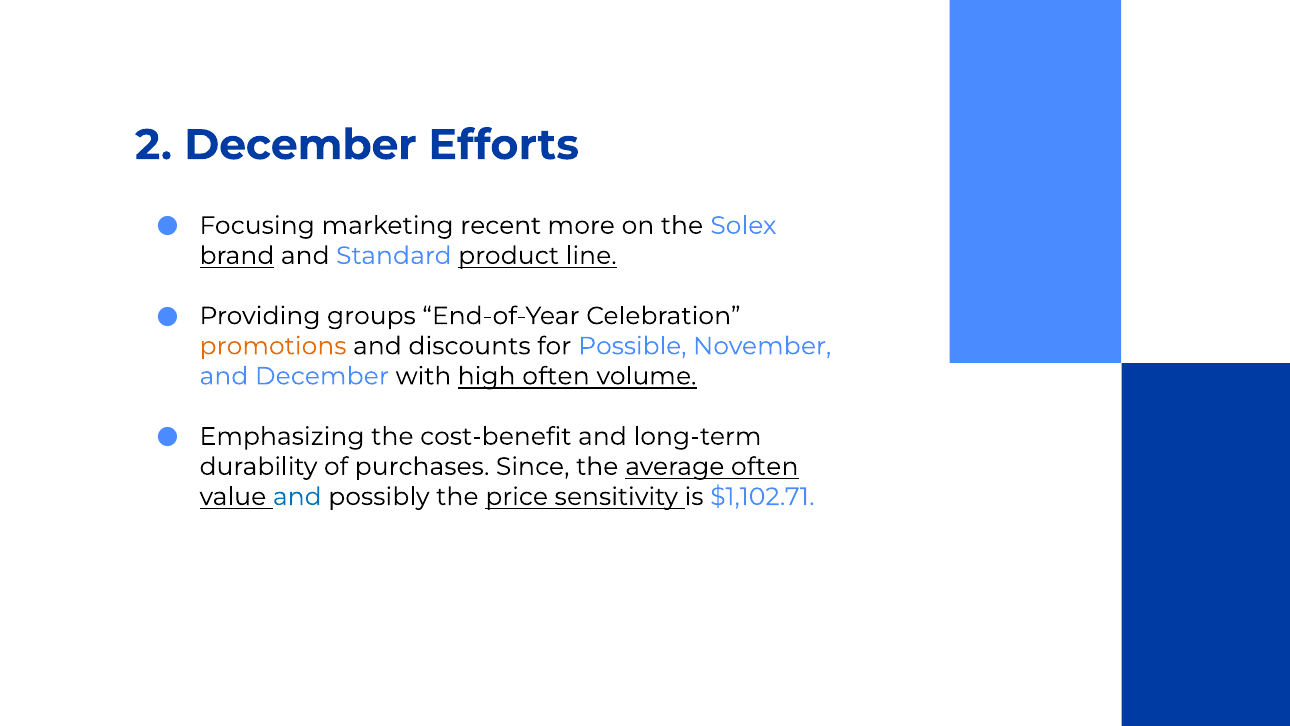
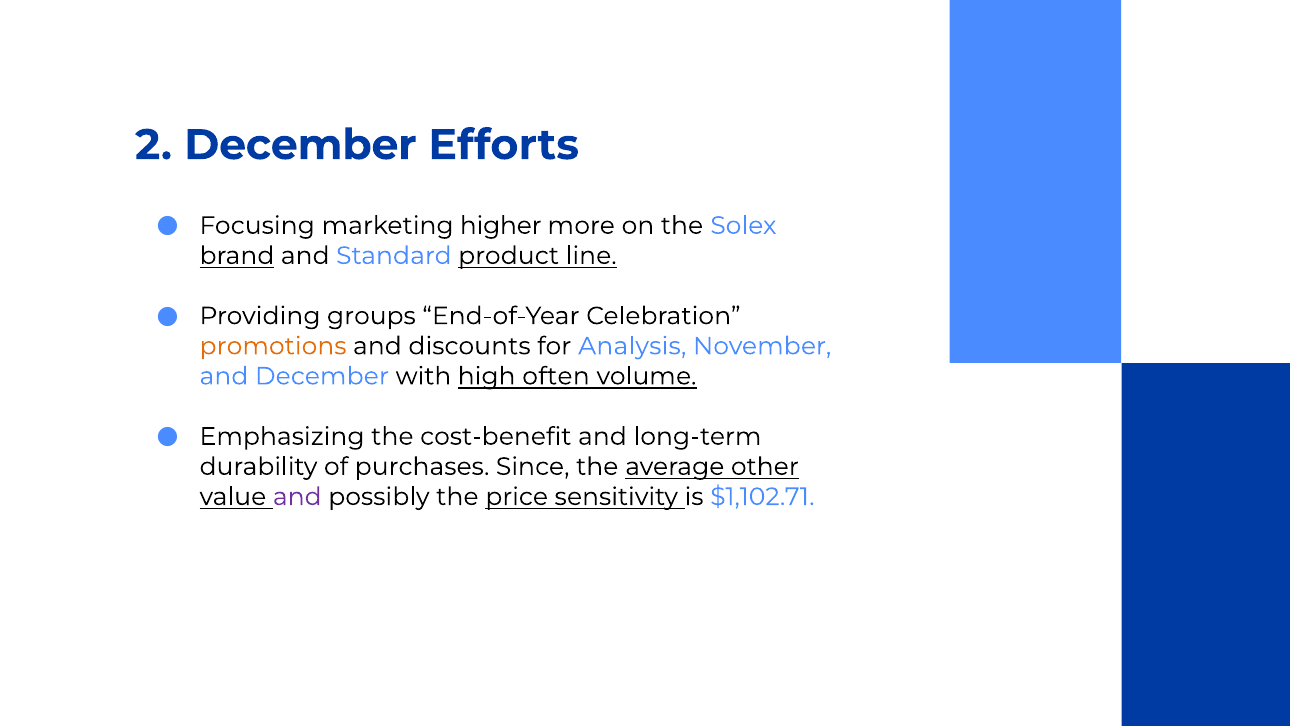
recent: recent -> higher
Possible: Possible -> Analysis
average often: often -> other
and at (297, 496) colour: blue -> purple
